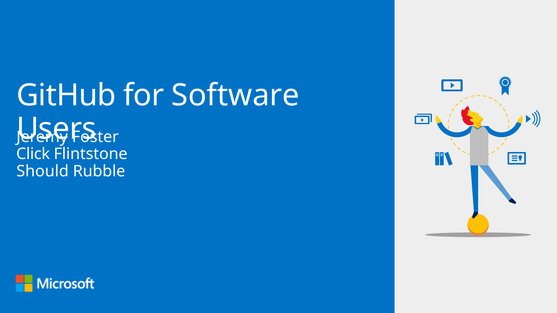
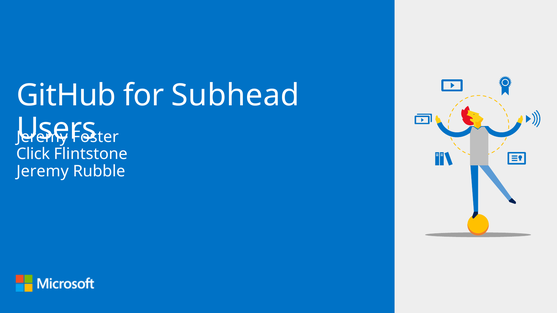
Software: Software -> Subhead
Should at (43, 171): Should -> Jeremy
